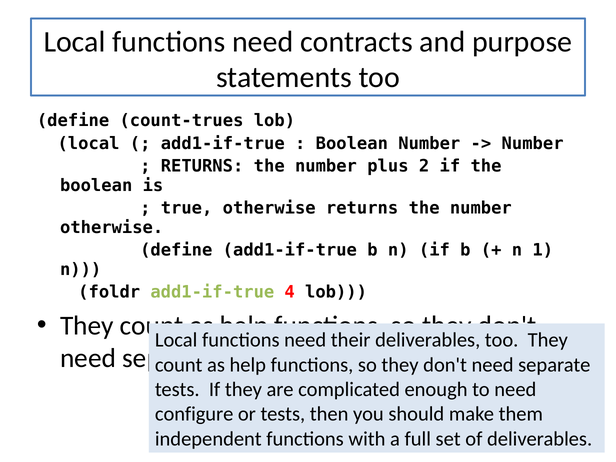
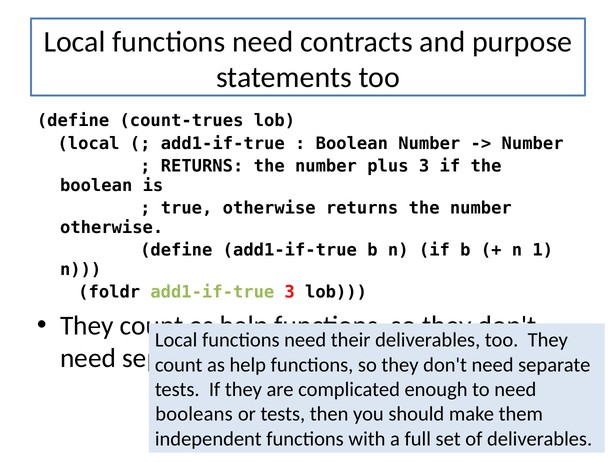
plus 2: 2 -> 3
add1-if-true 4: 4 -> 3
configure: configure -> booleans
